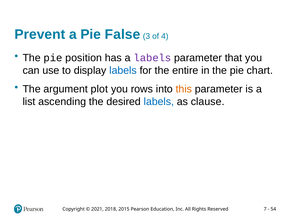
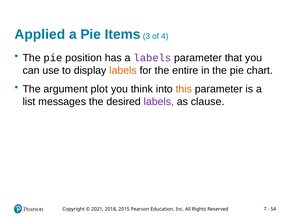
Prevent: Prevent -> Applied
False: False -> Items
labels at (123, 70) colour: blue -> orange
rows: rows -> think
ascending: ascending -> messages
labels at (159, 101) colour: blue -> purple
